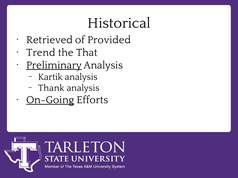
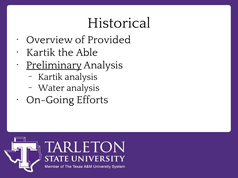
Retrieved: Retrieved -> Overview
Trend at (41, 53): Trend -> Kartik
That: That -> Able
Thank: Thank -> Water
On-Going underline: present -> none
